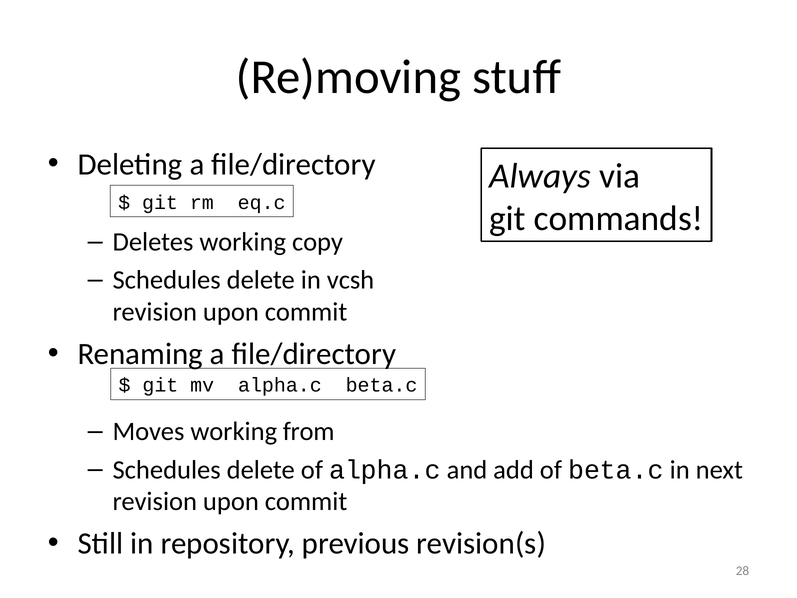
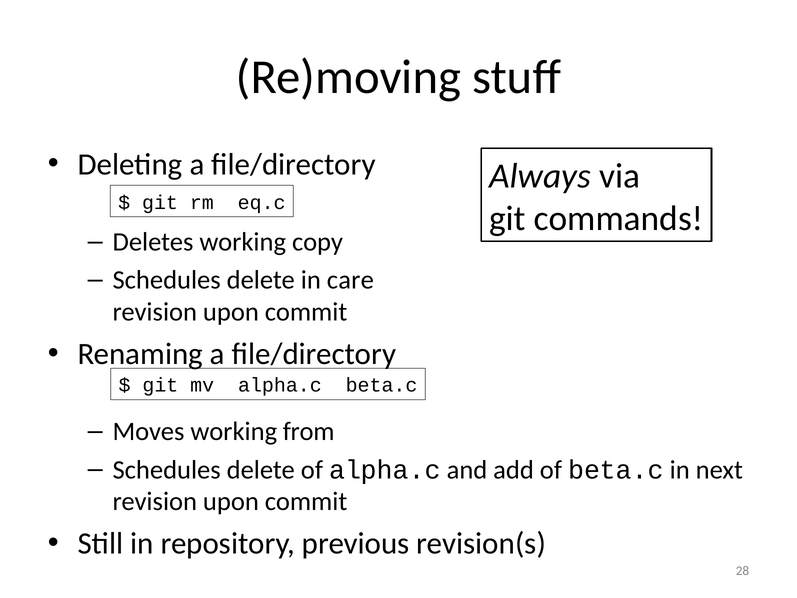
vcsh: vcsh -> care
